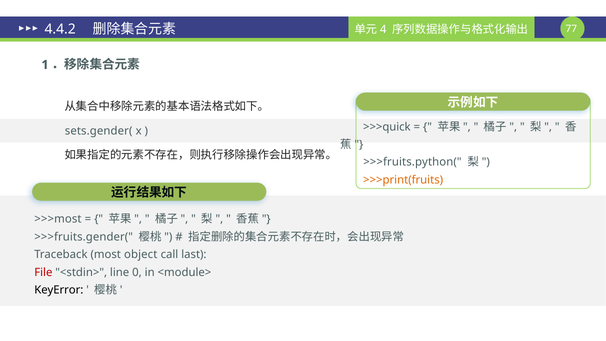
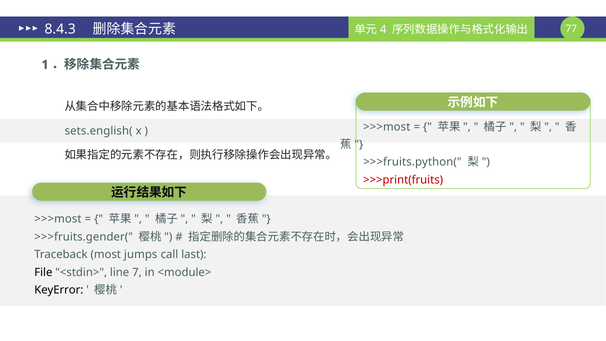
4.4.2: 4.4.2 -> 8.4.3
>>>quick at (387, 127): >>>quick -> >>>most
sets.gender(: sets.gender( -> sets.english(
>>>print(fruits colour: orange -> red
object: object -> jumps
File colour: red -> black
0: 0 -> 7
